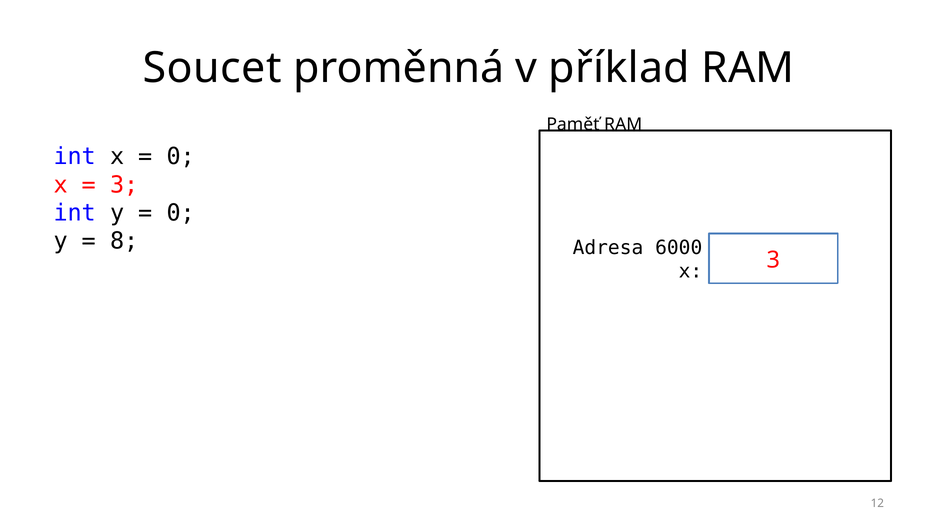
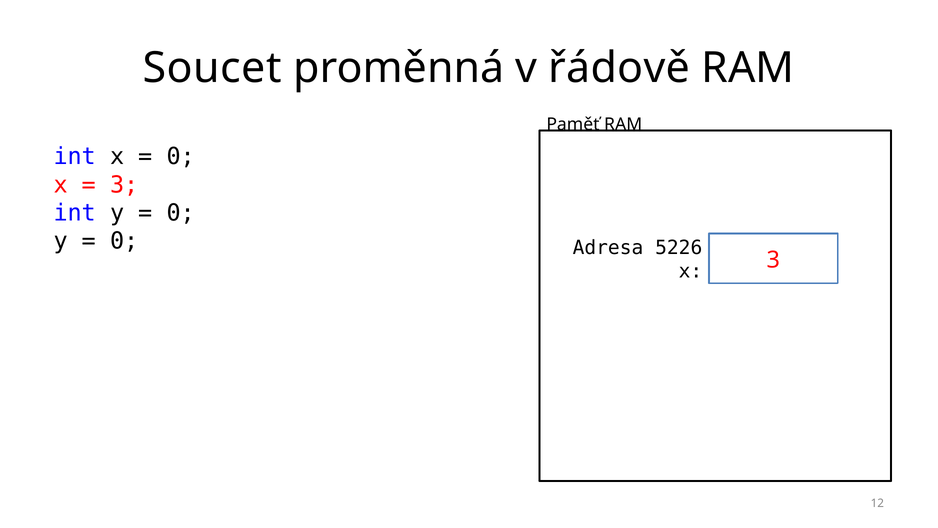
příklad: příklad -> řádově
8 at (124, 241): 8 -> 0
6000: 6000 -> 5226
